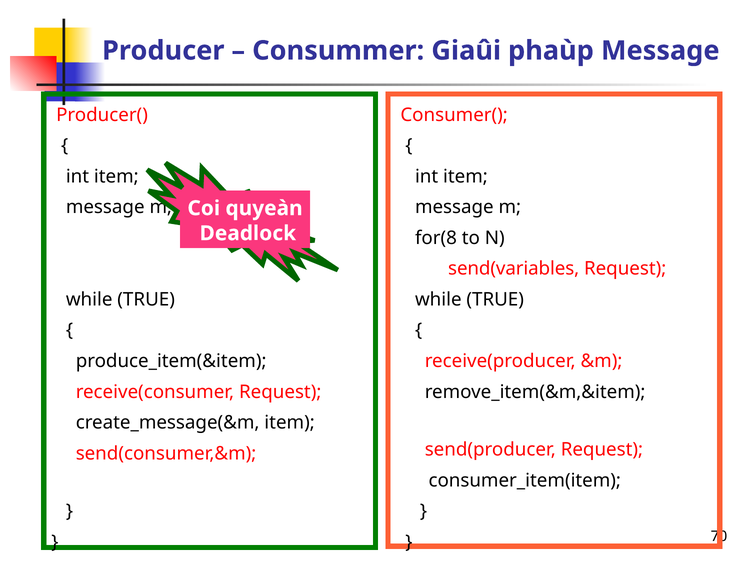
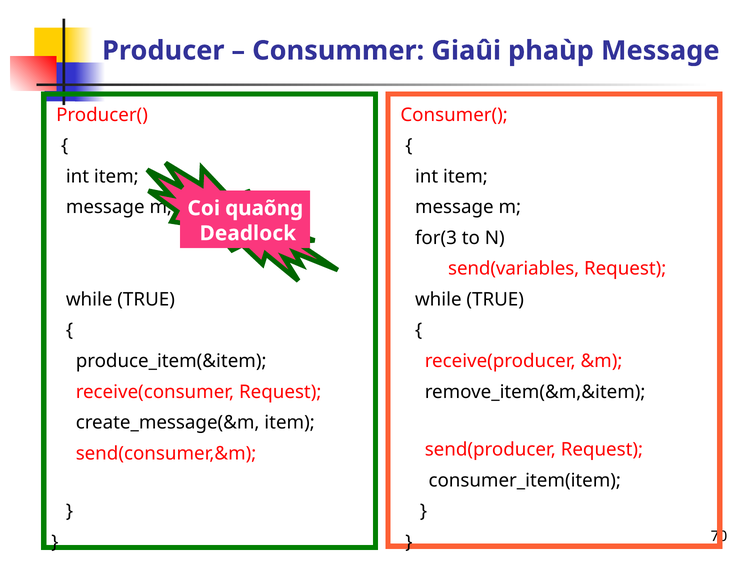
quyeàn: quyeàn -> quaõng
for(8: for(8 -> for(3
